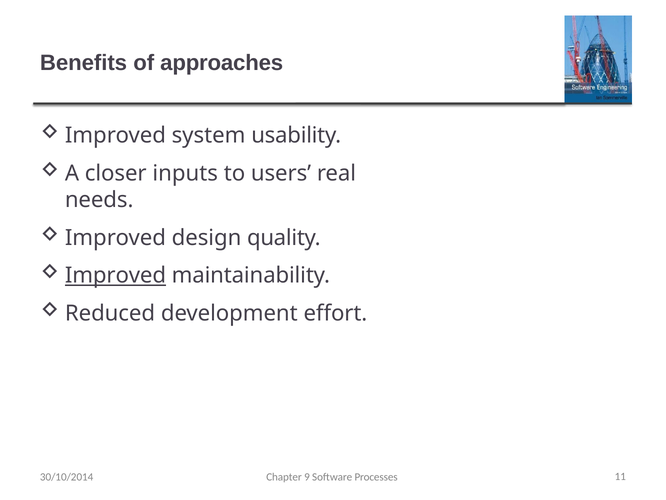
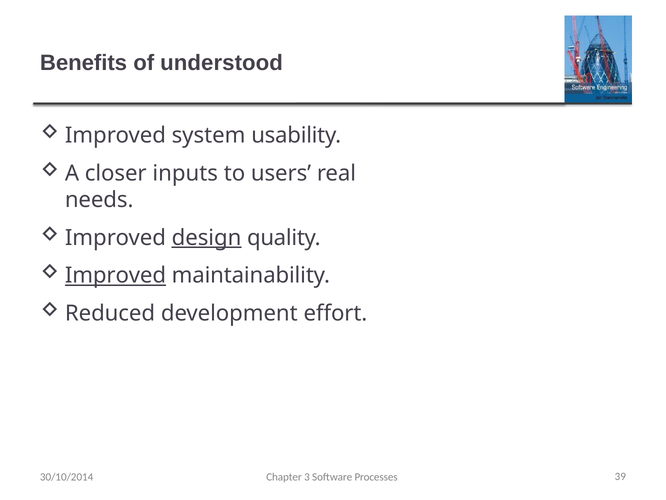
approaches: approaches -> understood
design underline: none -> present
9: 9 -> 3
11: 11 -> 39
